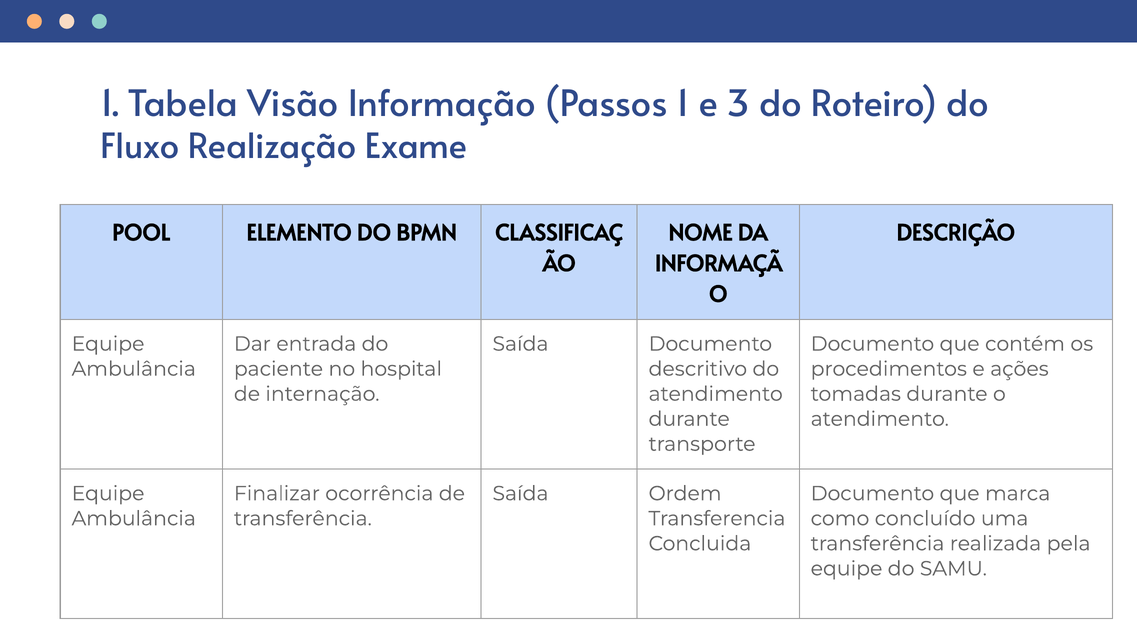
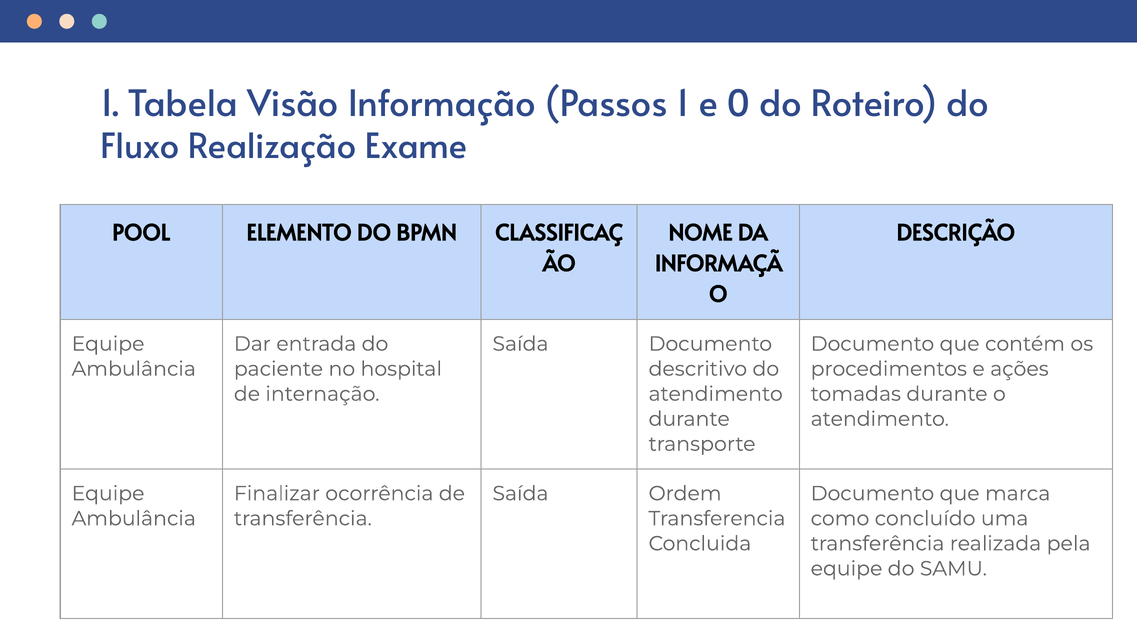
3: 3 -> 0
